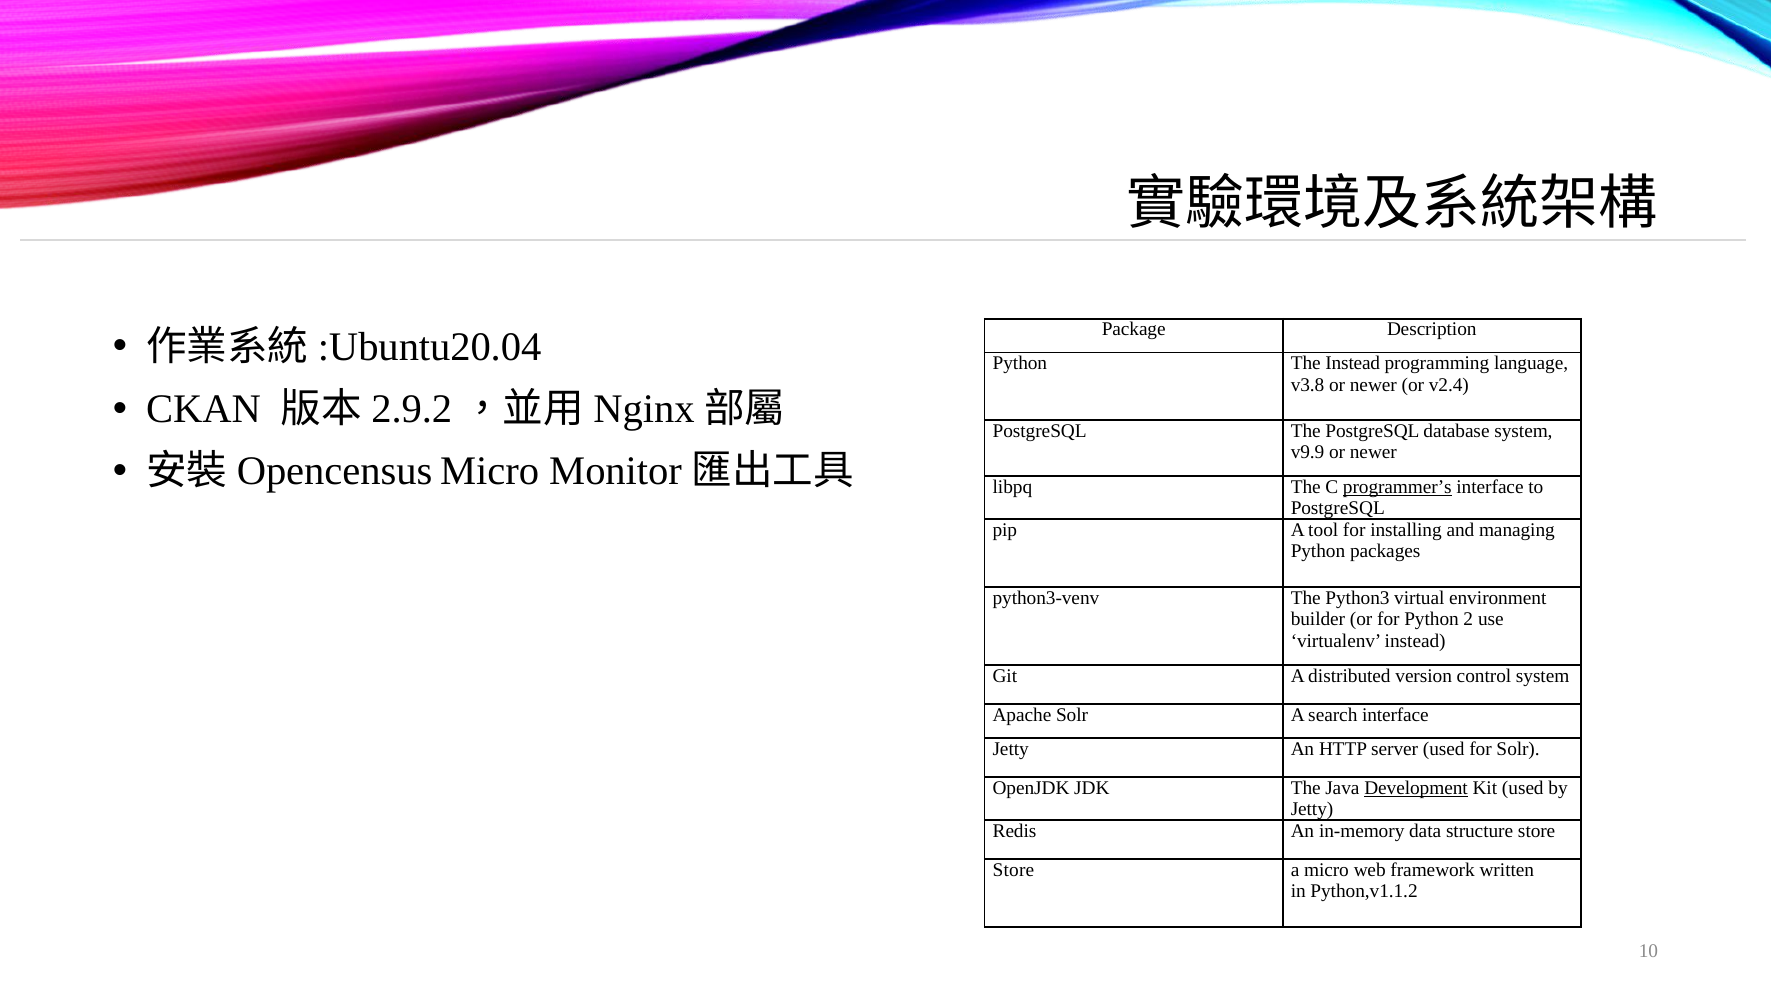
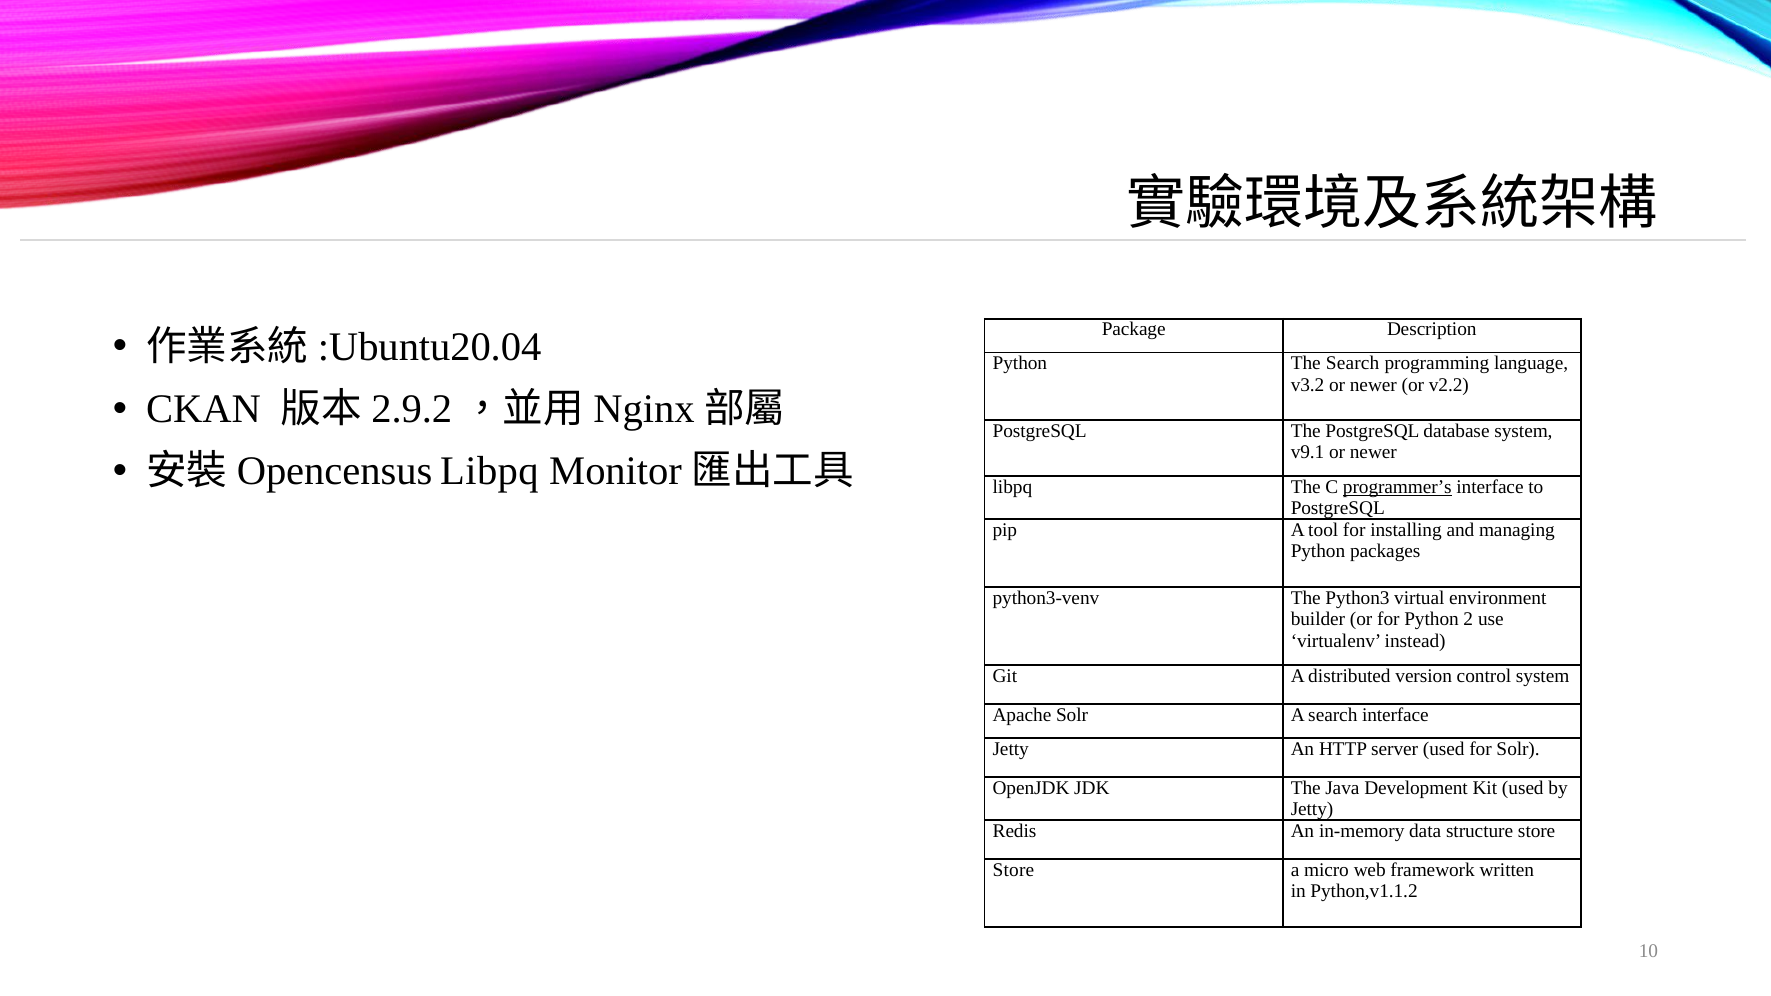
The Instead: Instead -> Search
v3.8: v3.8 -> v3.2
v2.4: v2.4 -> v2.2
v9.9: v9.9 -> v9.1
Micro at (490, 472): Micro -> Libpq
Development underline: present -> none
